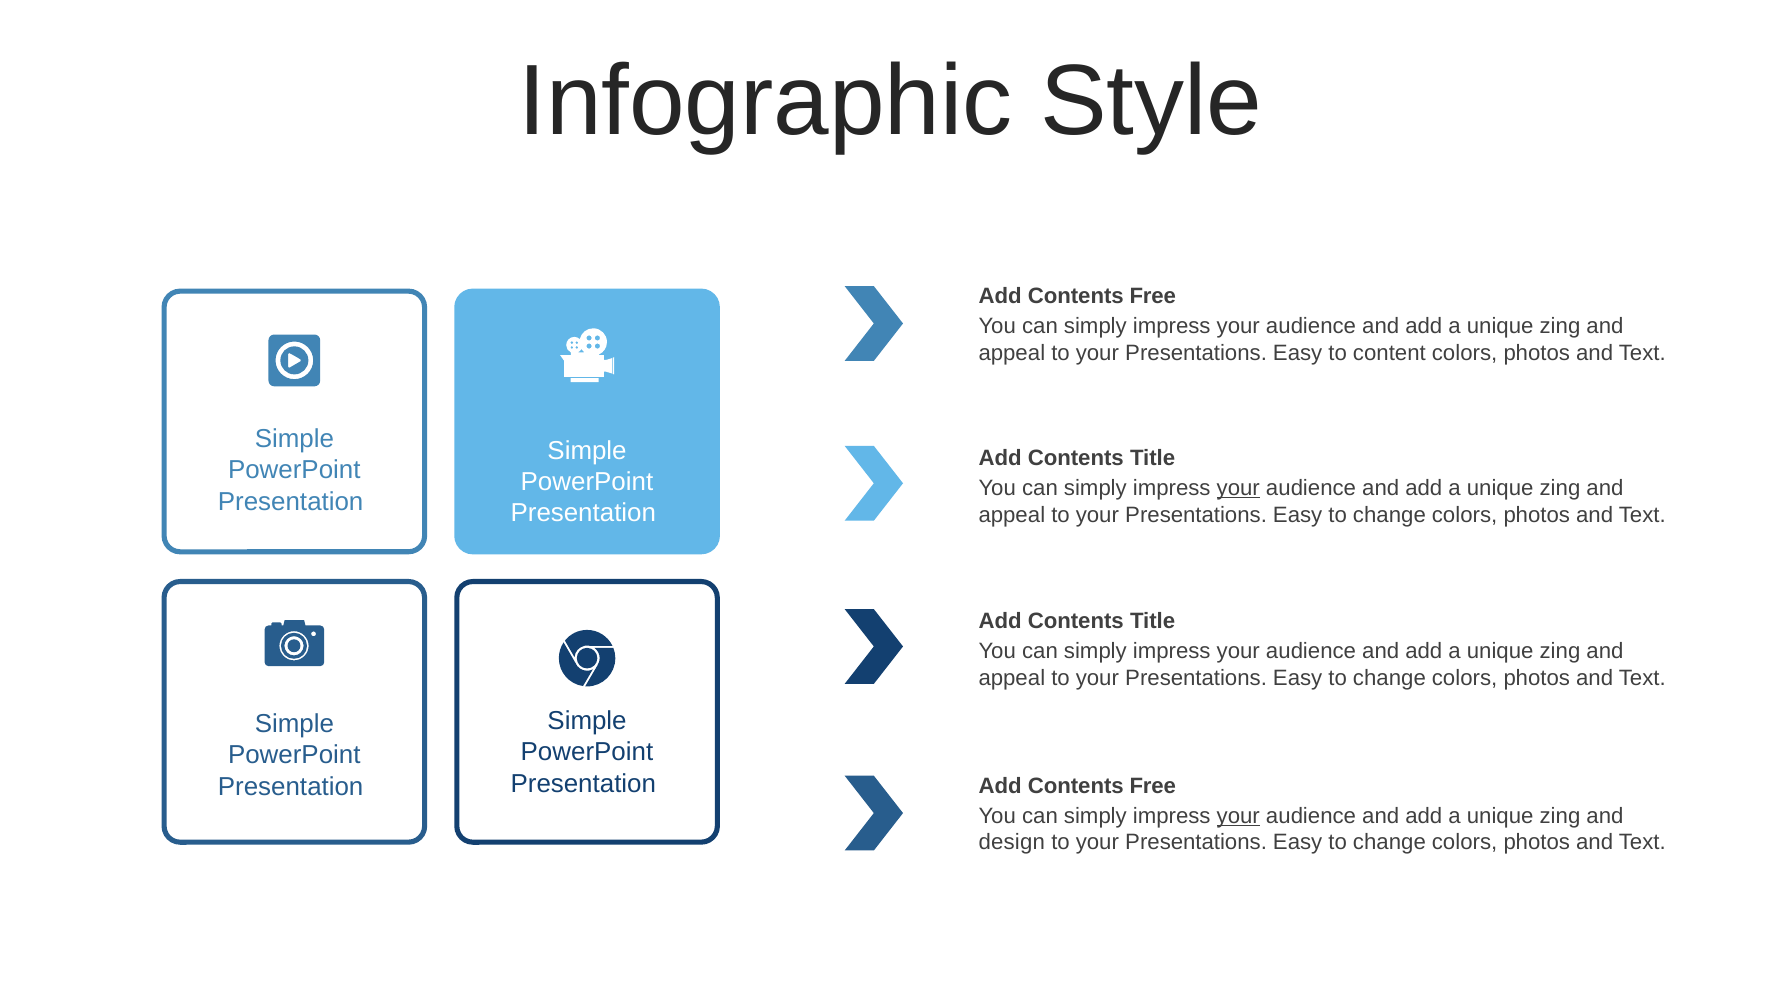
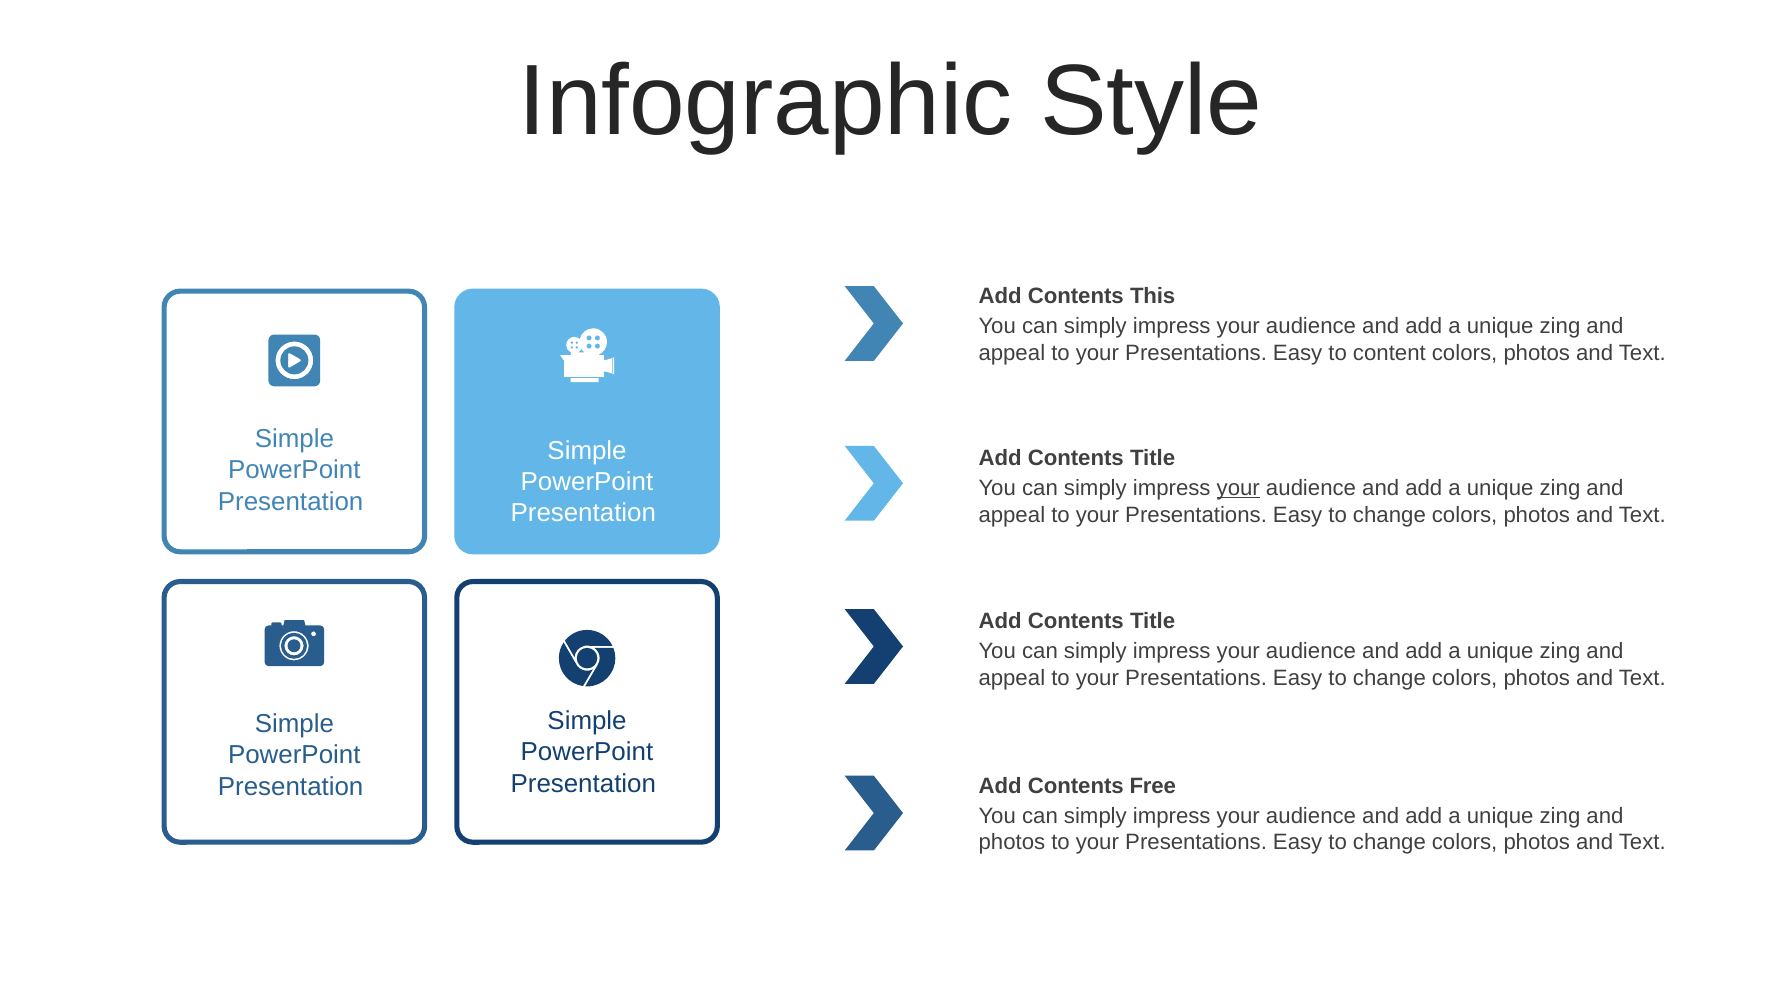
Free at (1153, 296): Free -> This
your at (1238, 816) underline: present -> none
design at (1012, 842): design -> photos
